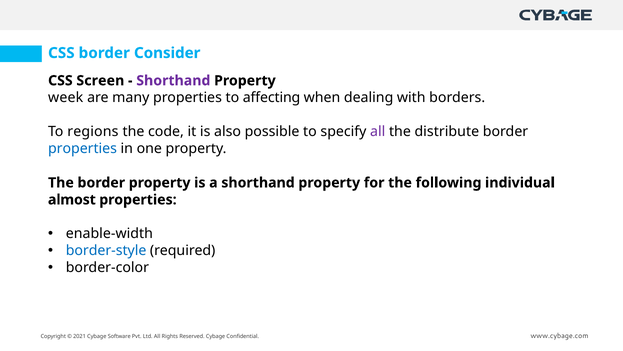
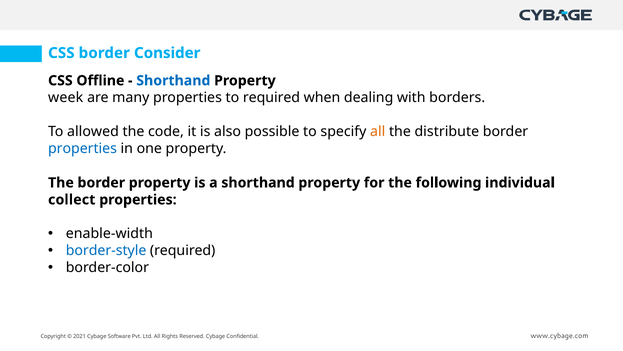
Screen: Screen -> Offline
Shorthand at (173, 81) colour: purple -> blue
to affecting: affecting -> required
regions: regions -> allowed
all at (378, 132) colour: purple -> orange
almost: almost -> collect
